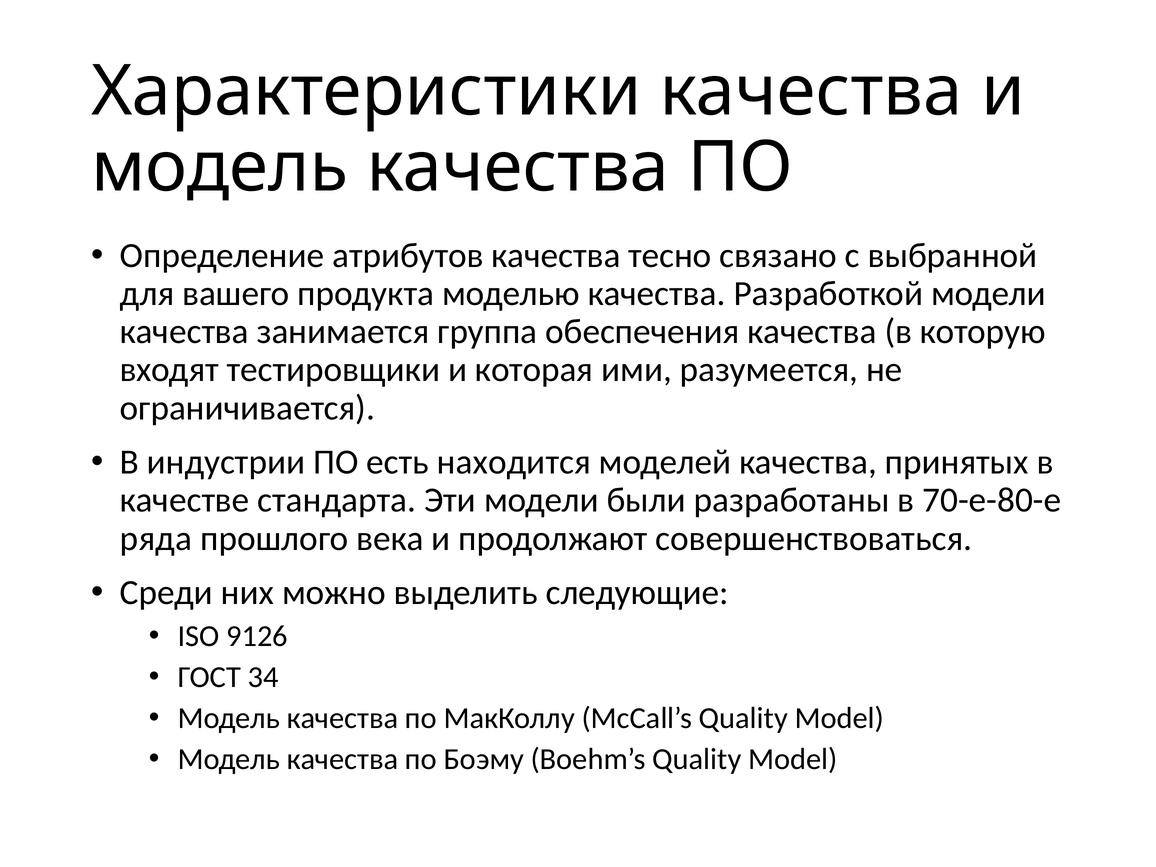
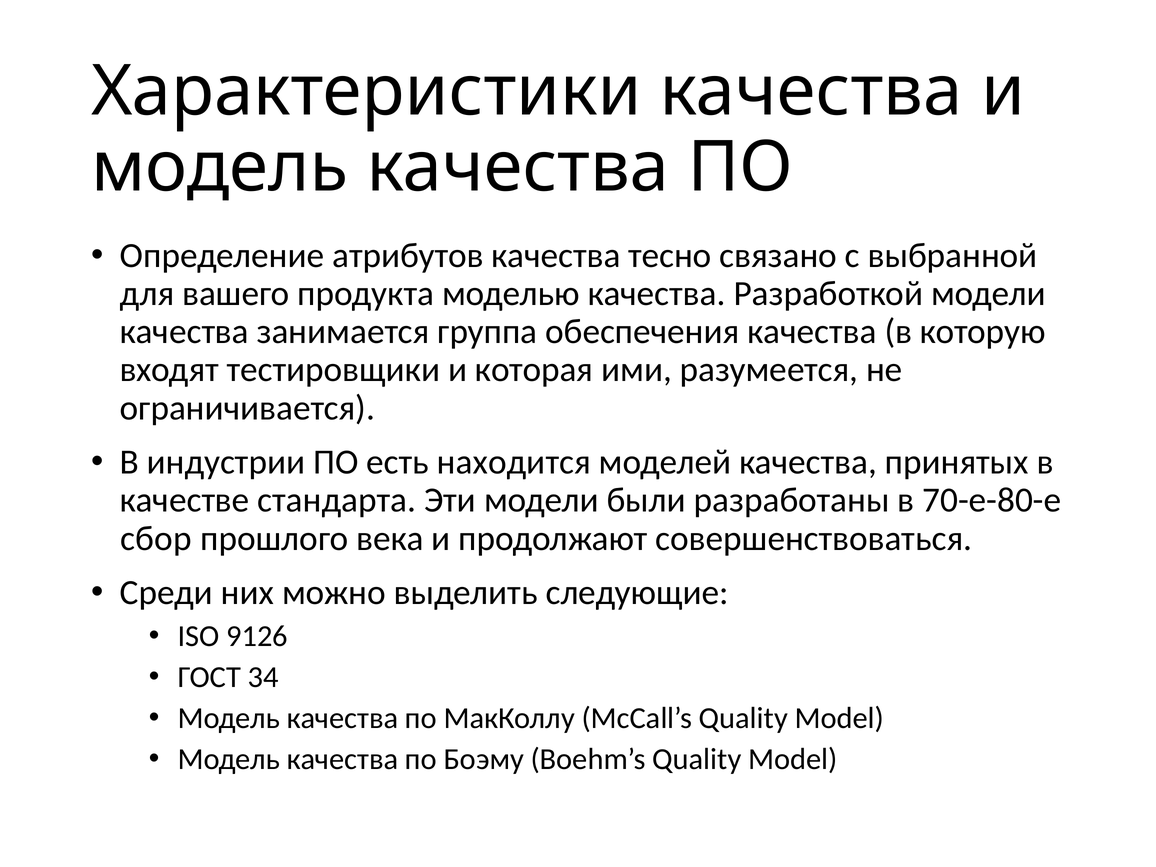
ряда: ряда -> сбор
